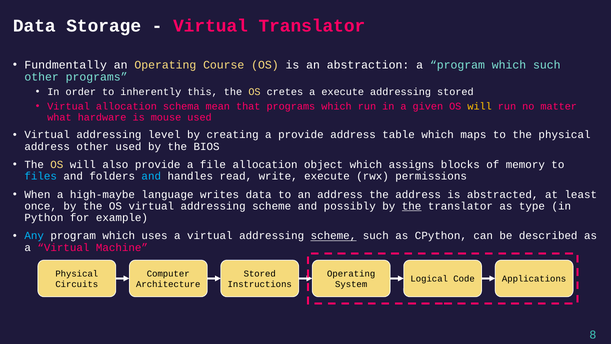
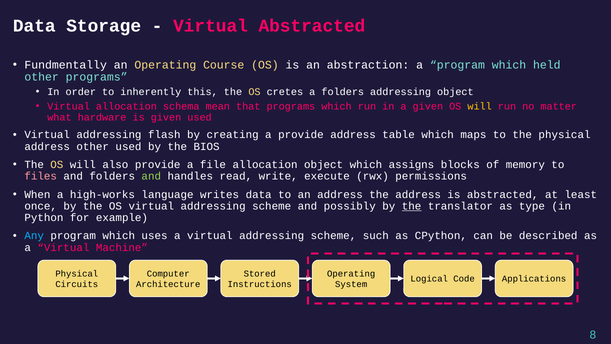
Virtual Translator: Translator -> Abstracted
which such: such -> held
a execute: execute -> folders
addressing stored: stored -> object
is mouse: mouse -> given
level: level -> flash
files colour: light blue -> pink
and at (151, 176) colour: light blue -> light green
high-maybe: high-maybe -> high-works
scheme at (333, 236) underline: present -> none
